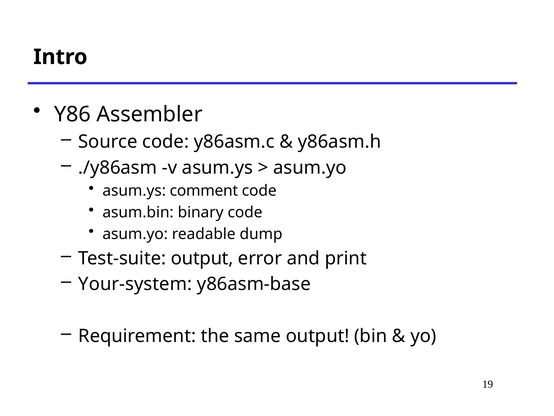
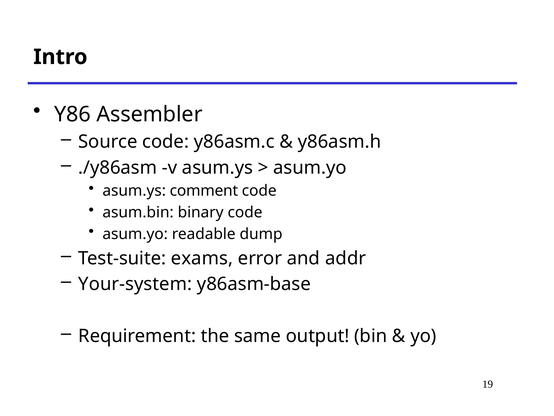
Test-suite output: output -> exams
print: print -> addr
